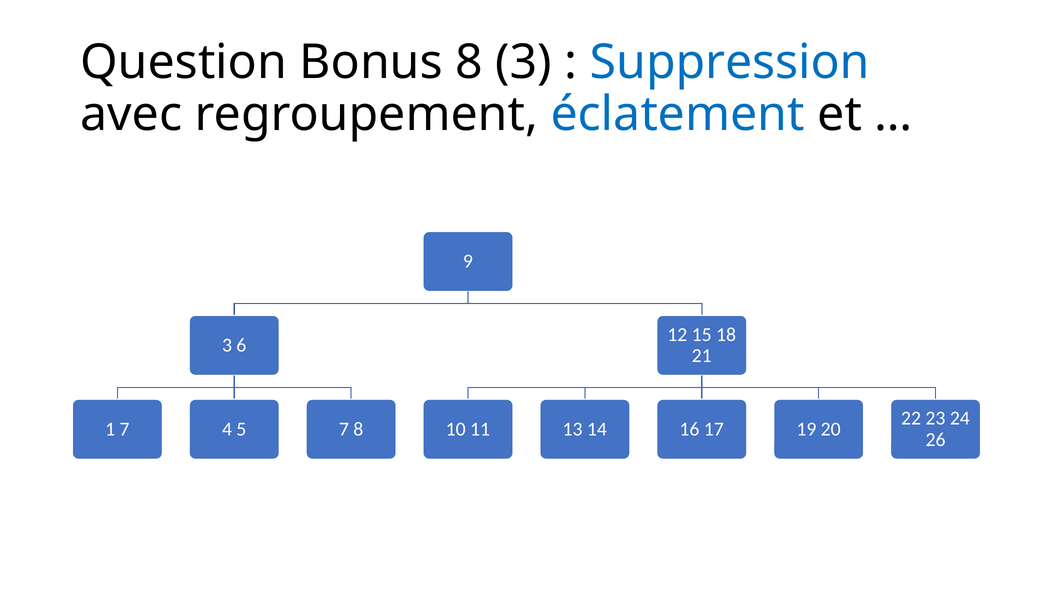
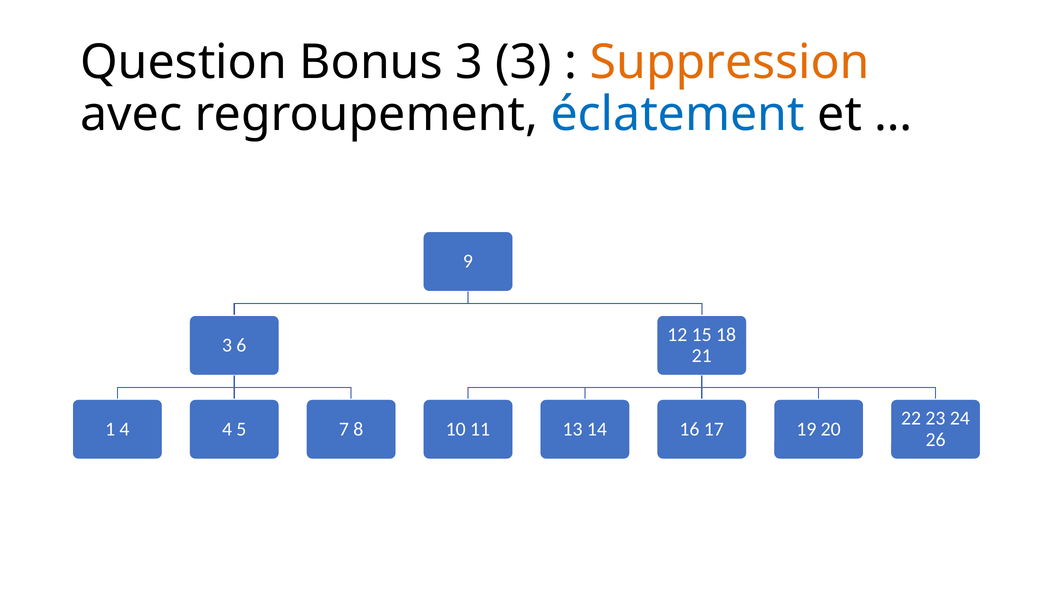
Bonus 8: 8 -> 3
Suppression colour: blue -> orange
7 at (124, 429): 7 -> 4
